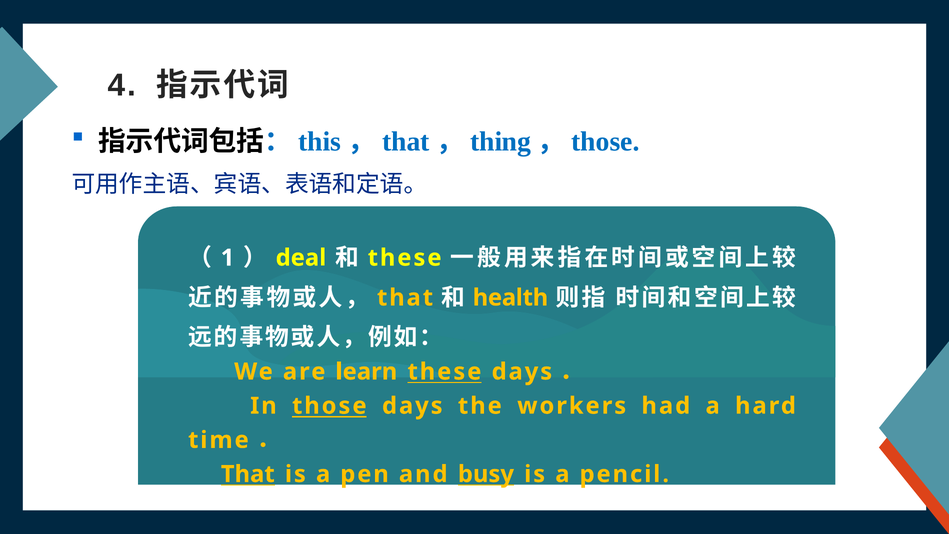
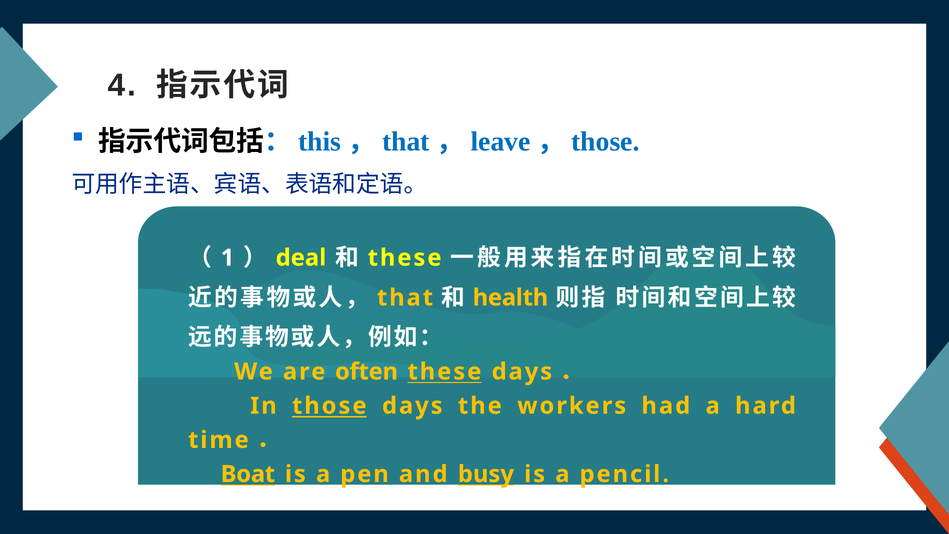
thing: thing -> leave
learn: learn -> often
That at (248, 474): That -> Boat
